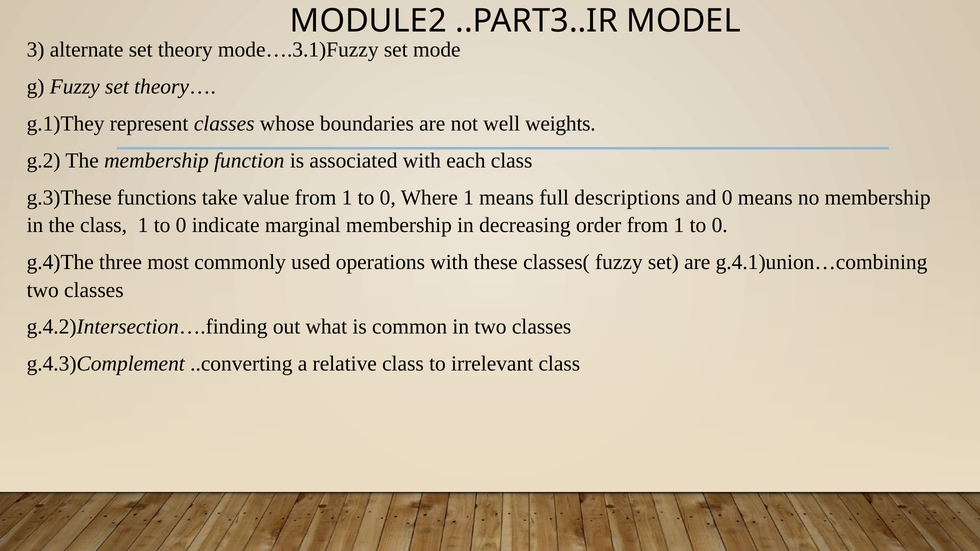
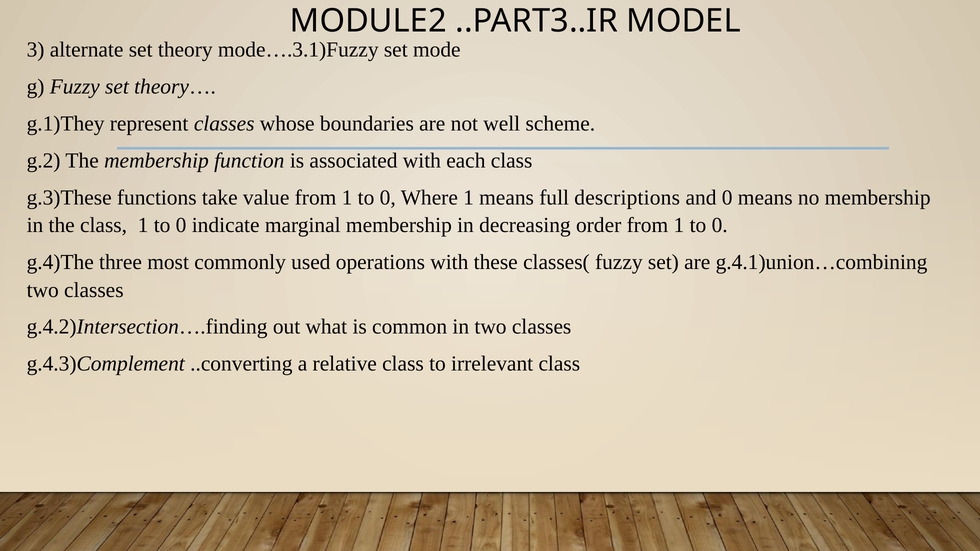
weights: weights -> scheme
